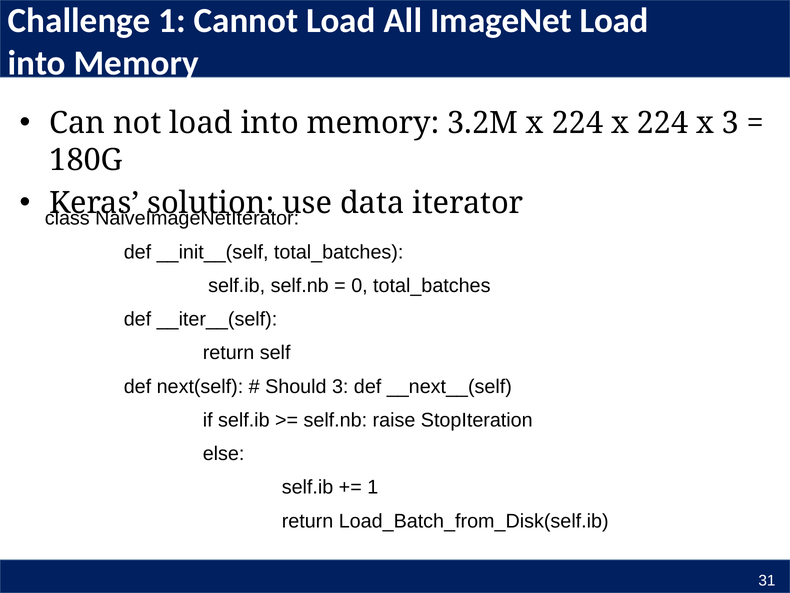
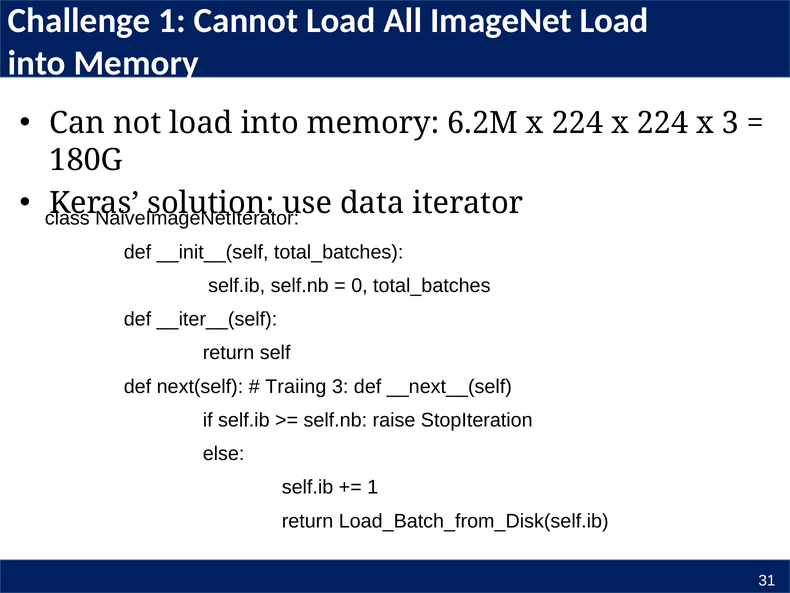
3.2M: 3.2M -> 6.2M
Should: Should -> Traiing
